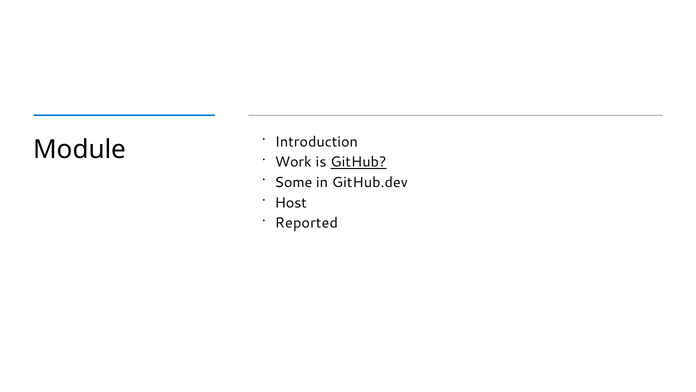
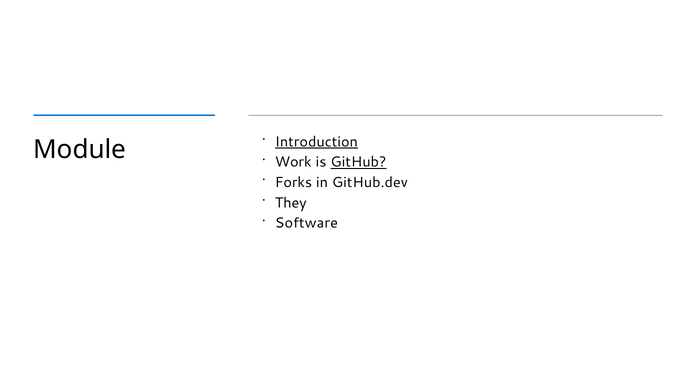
Introduction underline: none -> present
Some: Some -> Forks
Host: Host -> They
Reported: Reported -> Software
